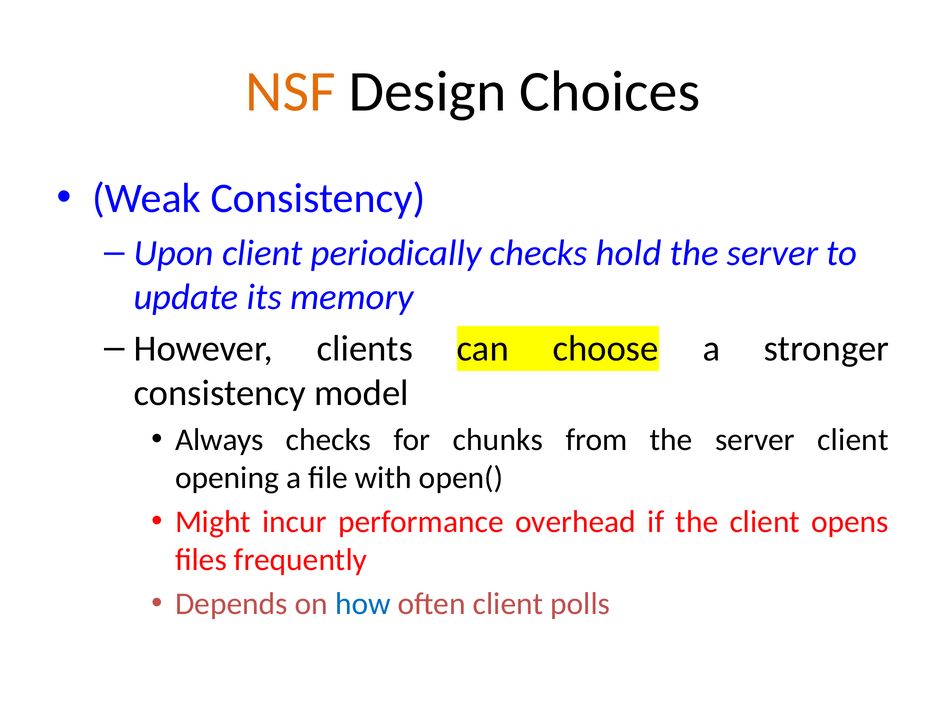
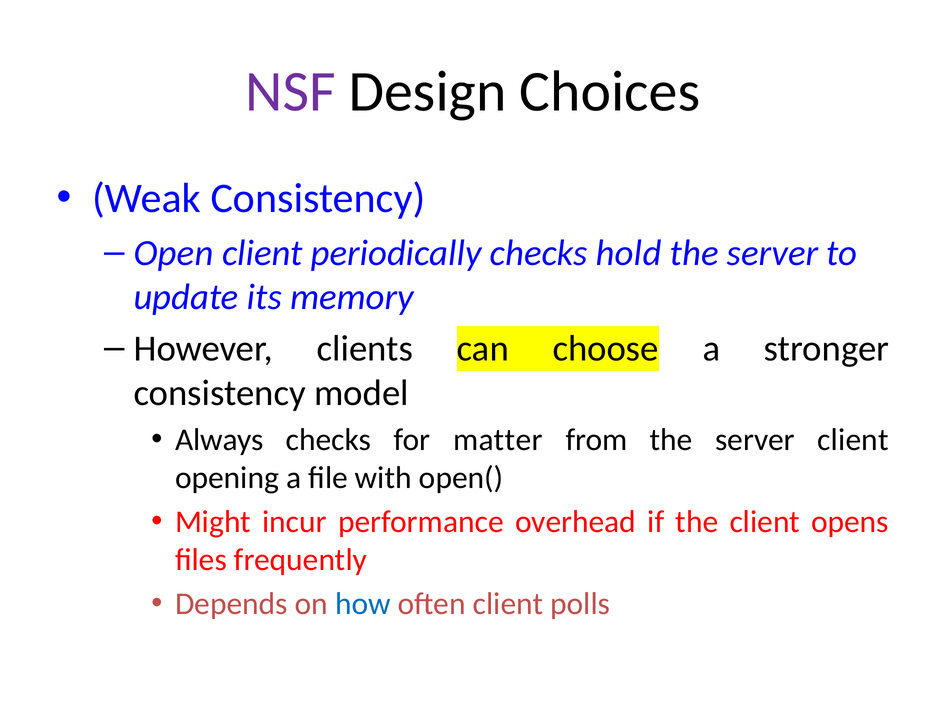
NSF colour: orange -> purple
Upon: Upon -> Open
chunks: chunks -> matter
